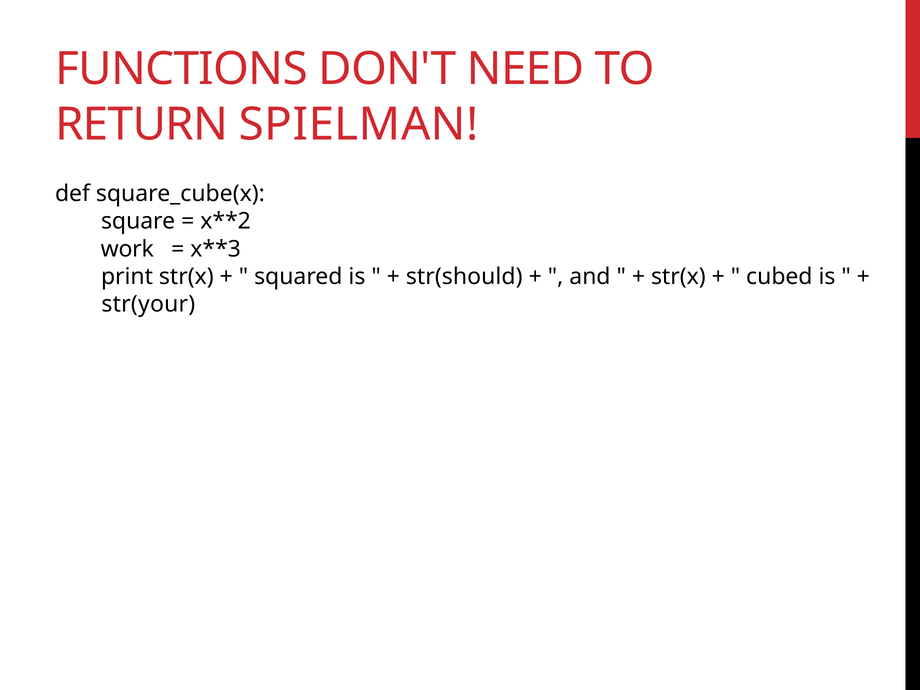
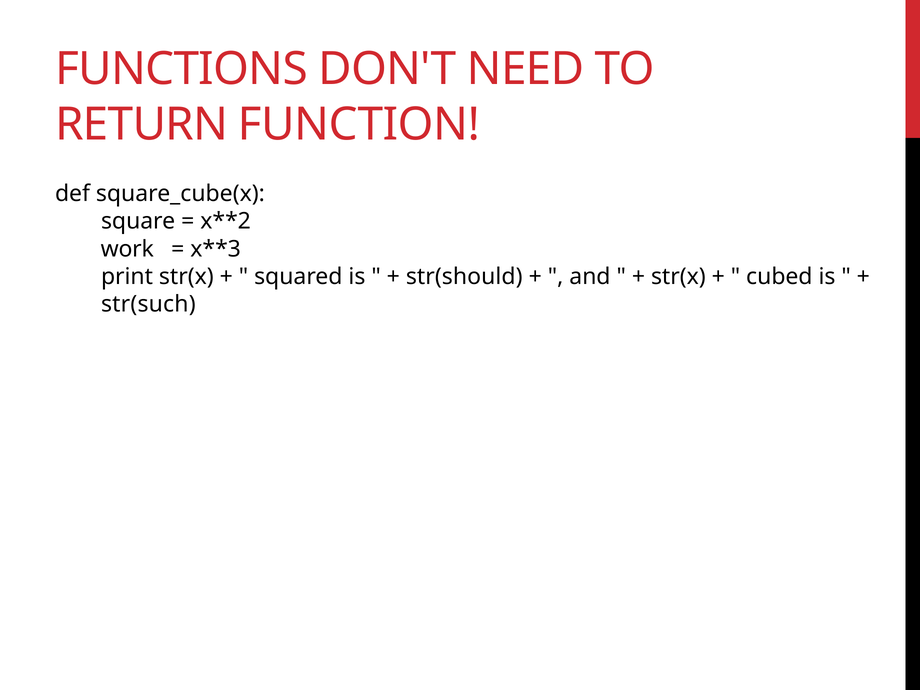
SPIELMAN: SPIELMAN -> FUNCTION
str(your: str(your -> str(such
